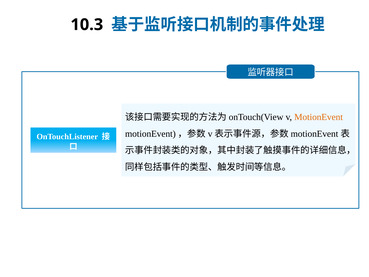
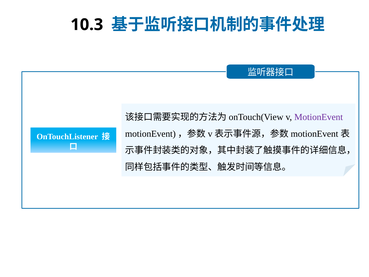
MotionEvent colour: orange -> purple
